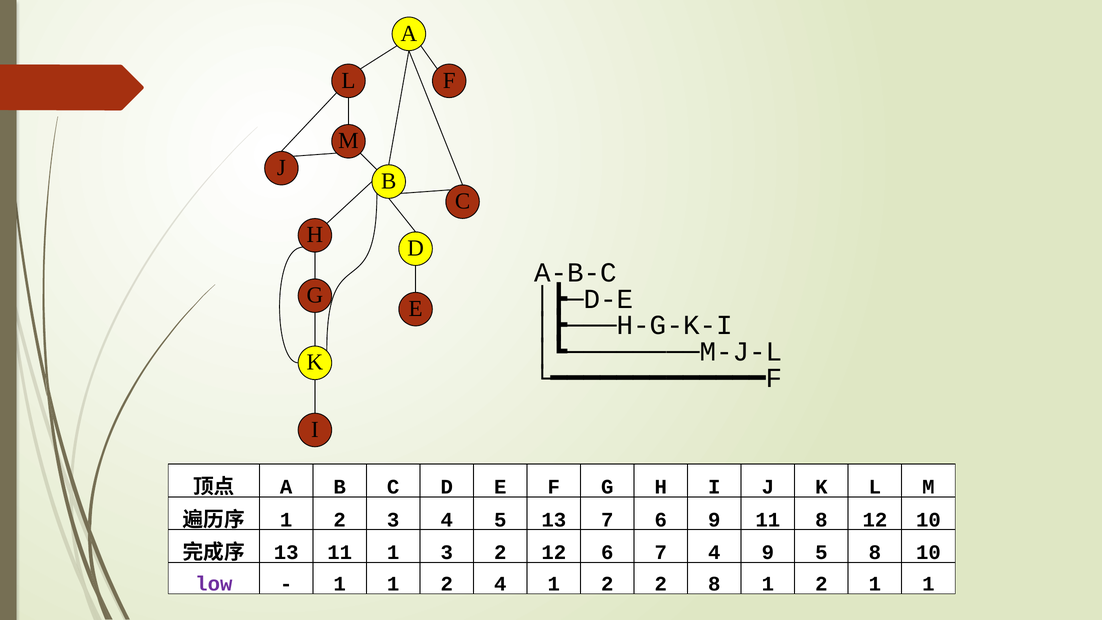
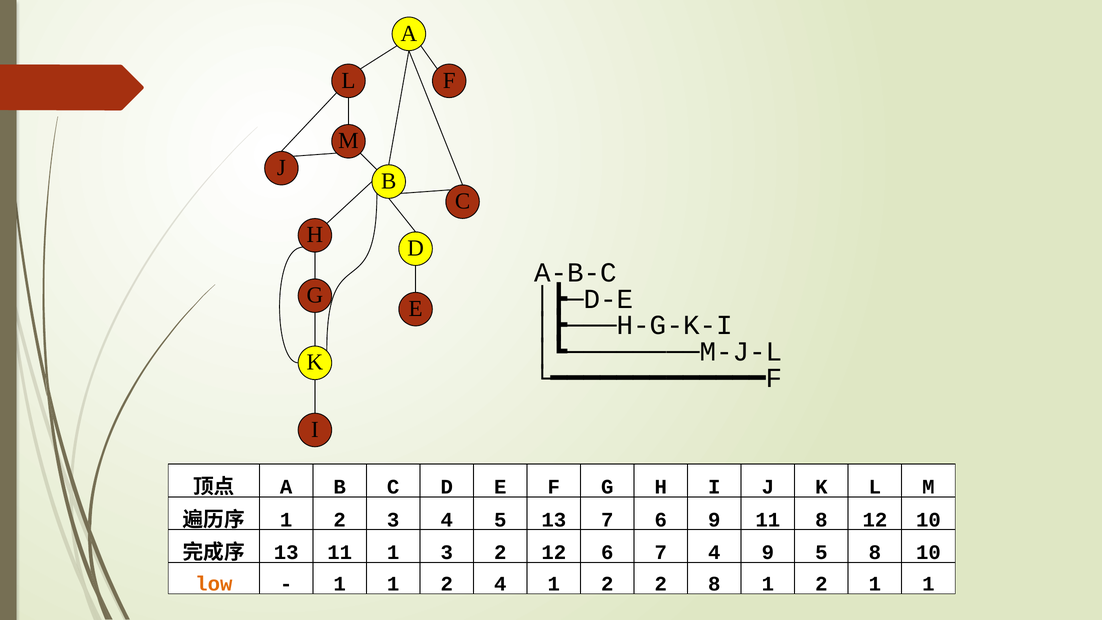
low colour: purple -> orange
